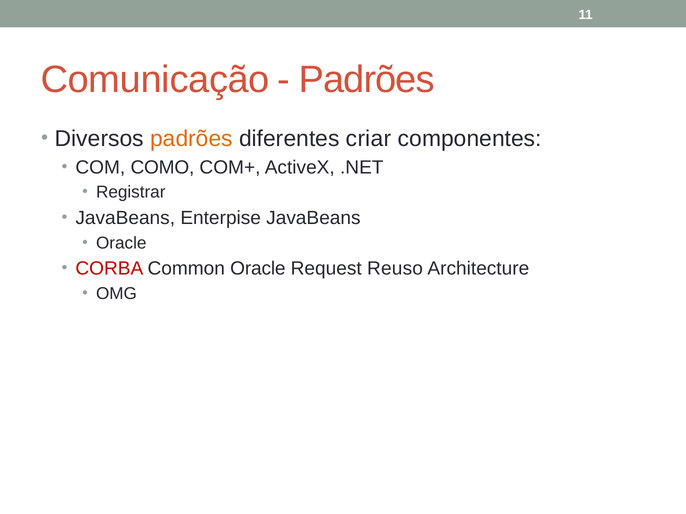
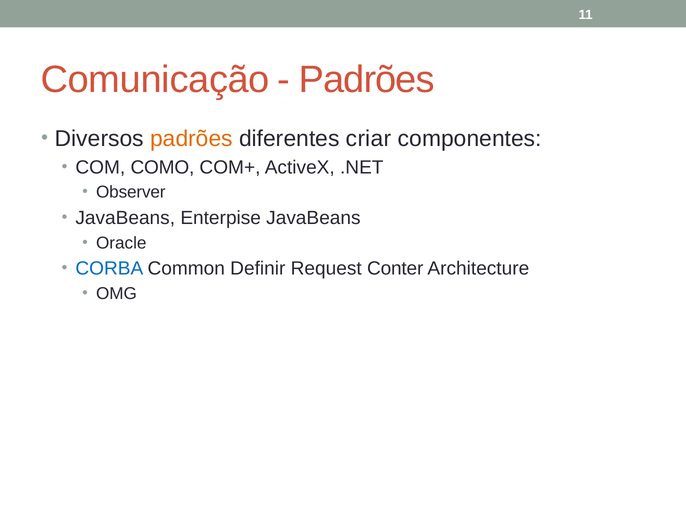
Registrar: Registrar -> Observer
CORBA colour: red -> blue
Common Oracle: Oracle -> Definir
Reuso: Reuso -> Conter
